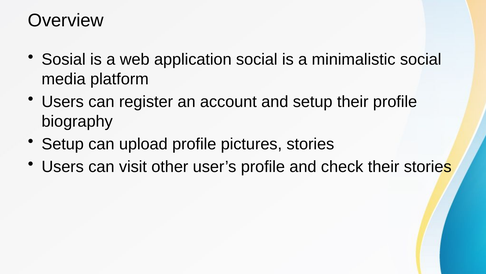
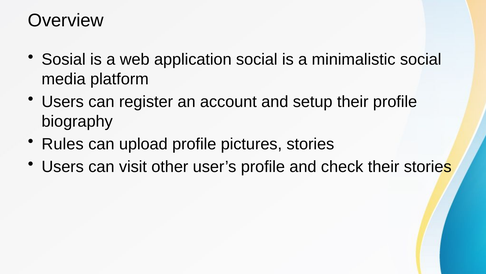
Setup at (63, 144): Setup -> Rules
